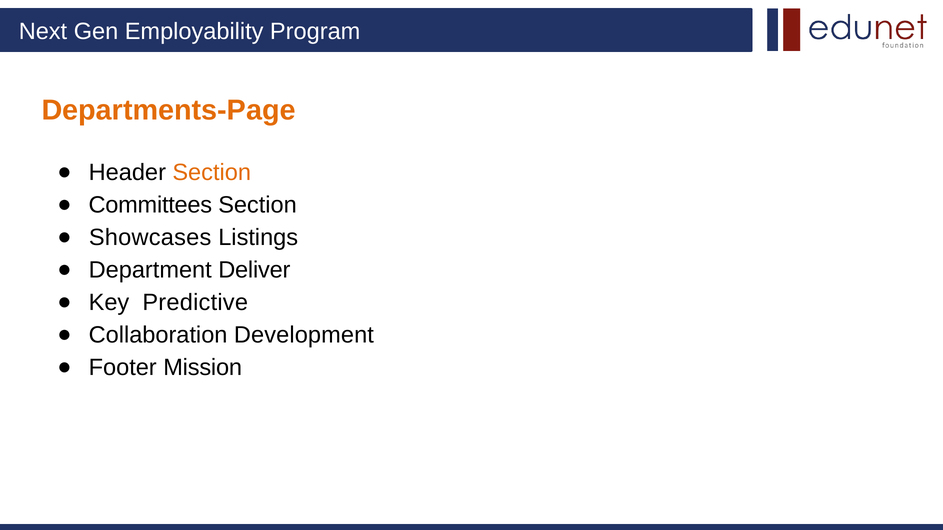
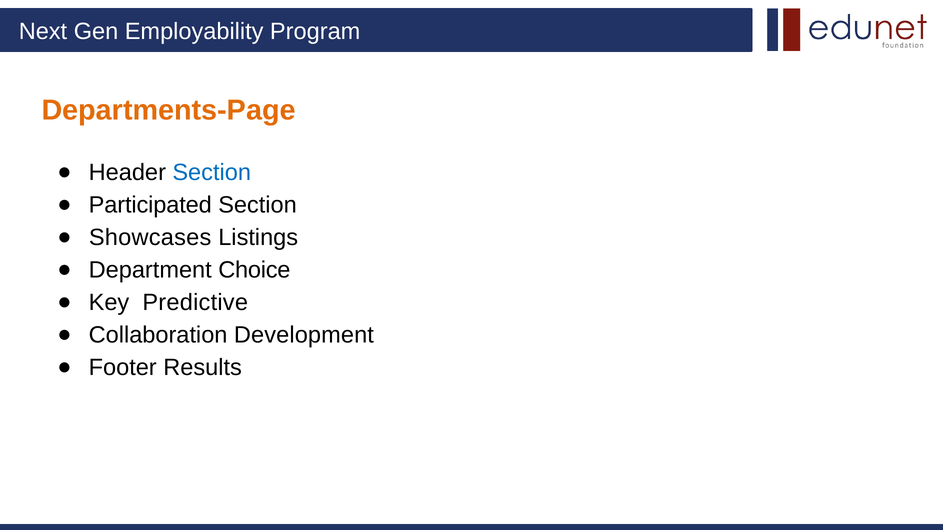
Section at (212, 173) colour: orange -> blue
Committees: Committees -> Participated
Deliver: Deliver -> Choice
Mission: Mission -> Results
